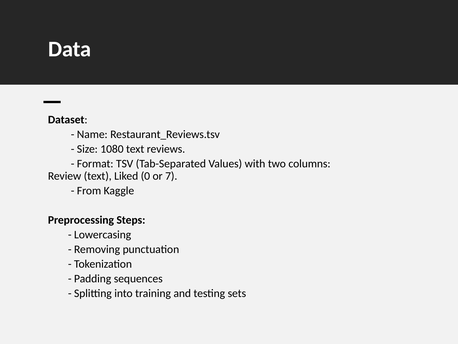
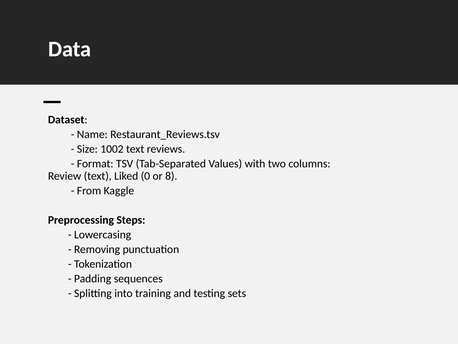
1080: 1080 -> 1002
7: 7 -> 8
